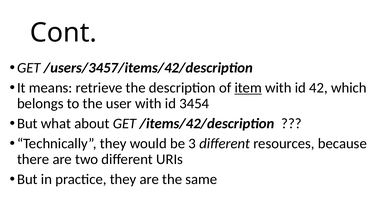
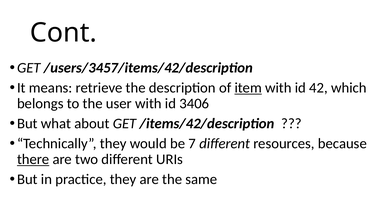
3454: 3454 -> 3406
3: 3 -> 7
there underline: none -> present
